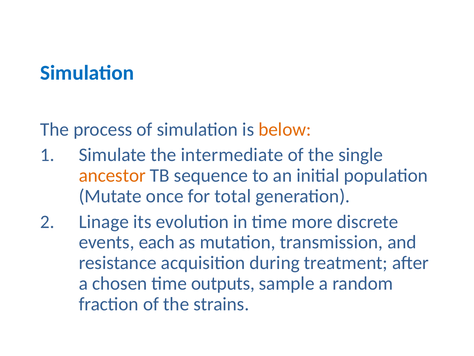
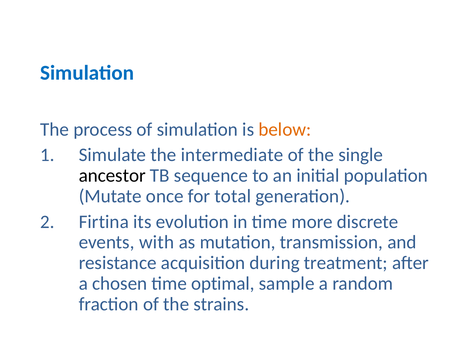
ancestor colour: orange -> black
Linage: Linage -> Firtina
each: each -> with
outputs: outputs -> optimal
